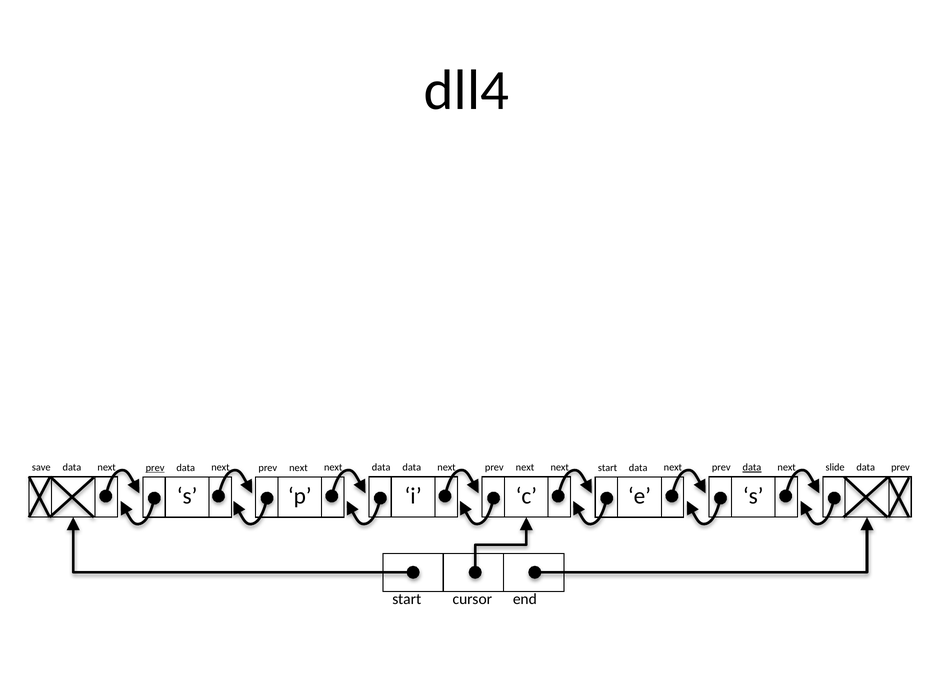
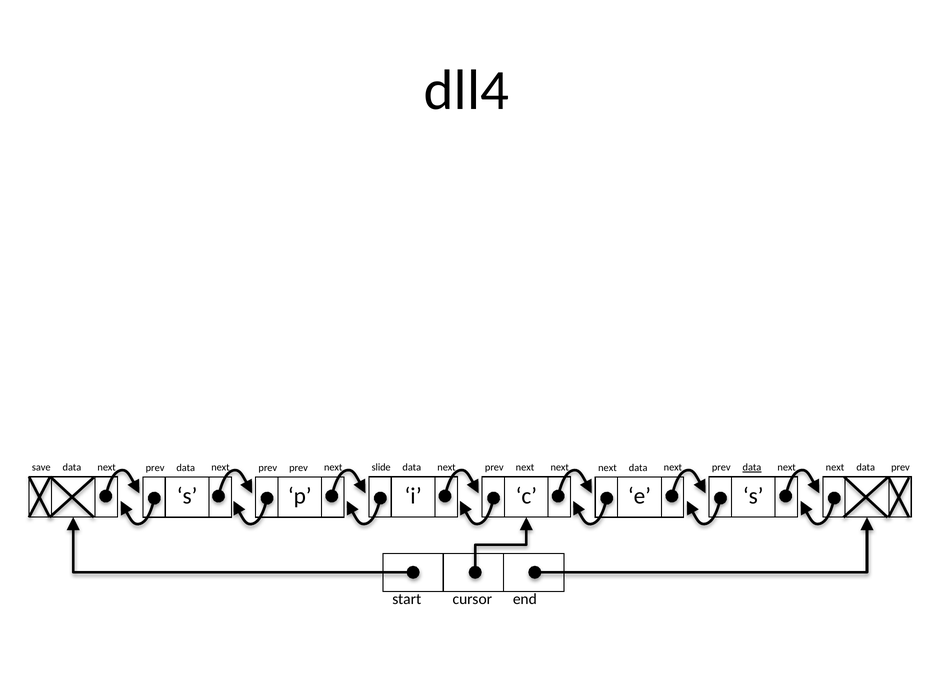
prev at (155, 467) underline: present -> none
next at (298, 467): next -> prev
data at (381, 467): data -> slide
start at (608, 467): start -> next
slide at (835, 467): slide -> next
